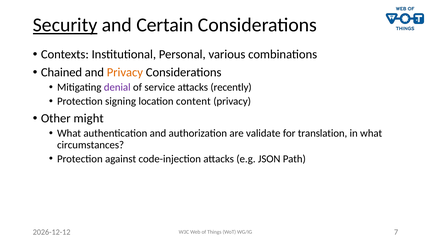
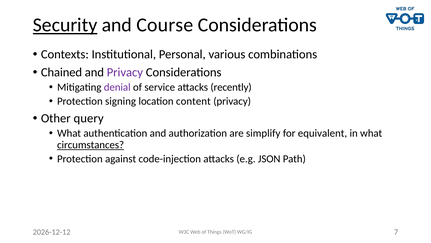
Certain: Certain -> Course
Privacy at (125, 72) colour: orange -> purple
might: might -> query
validate: validate -> simplify
translation: translation -> equivalent
circumstances underline: none -> present
